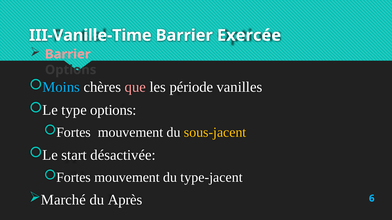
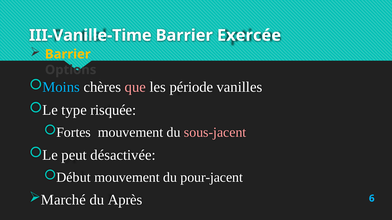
Barrier at (68, 54) colour: pink -> yellow
type options: options -> risquée
sous-jacent colour: yellow -> pink
start: start -> peut
Fortes at (74, 178): Fortes -> Début
type-jacent: type-jacent -> pour-jacent
